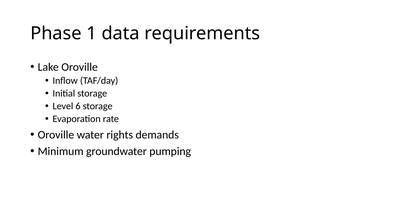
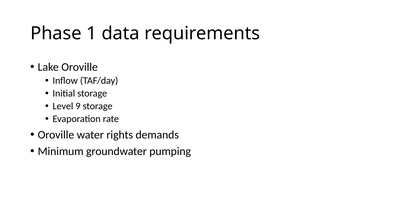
6: 6 -> 9
